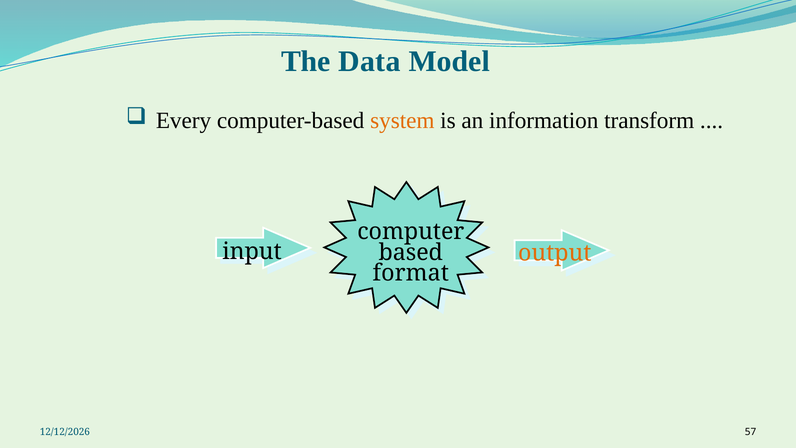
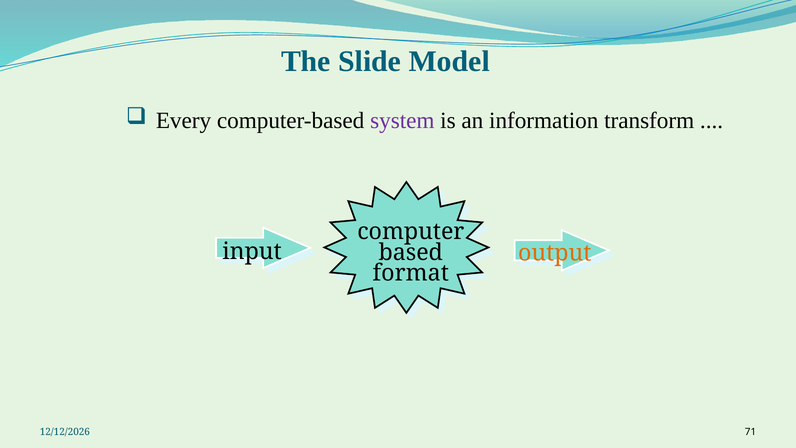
Data: Data -> Slide
system colour: orange -> purple
57: 57 -> 71
